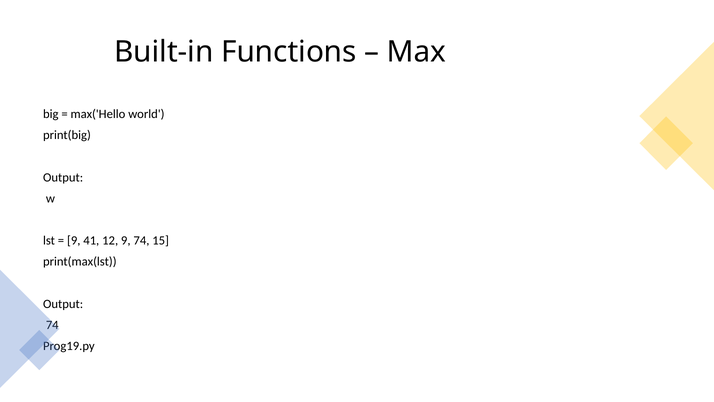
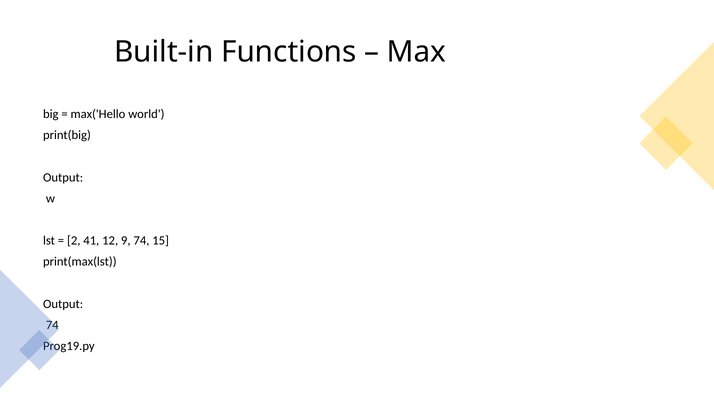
9 at (74, 240): 9 -> 2
